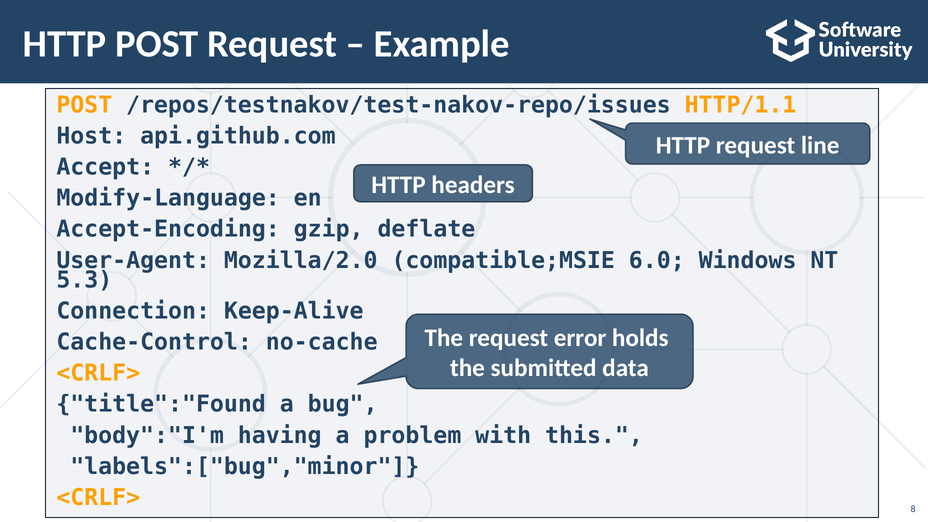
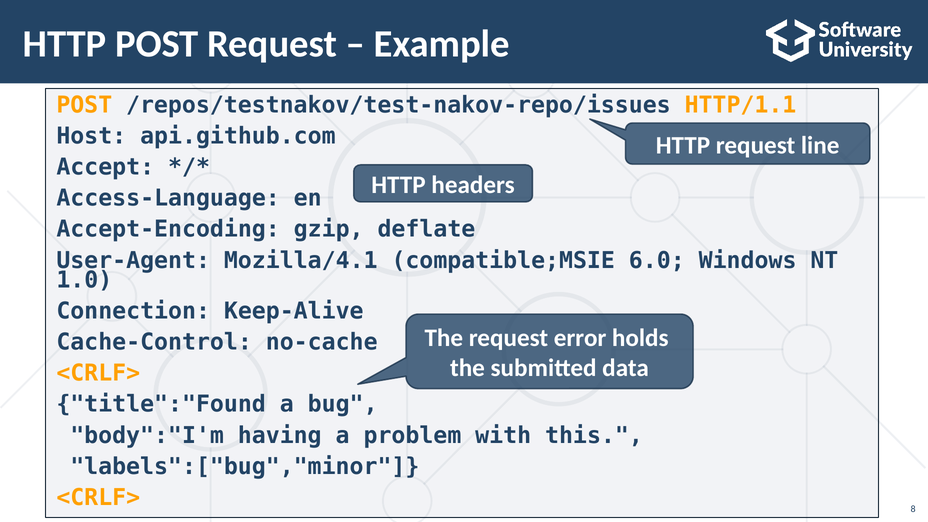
Modify-Language: Modify-Language -> Access-Language
Mozilla/2.0: Mozilla/2.0 -> Mozilla/4.1
5.3: 5.3 -> 1.0
